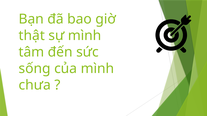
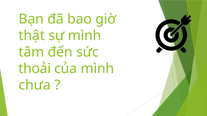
sống: sống -> thoải
